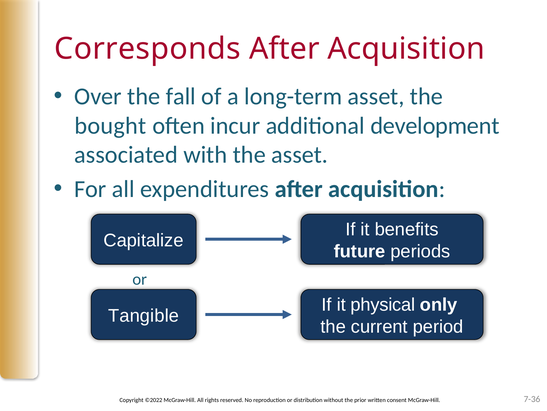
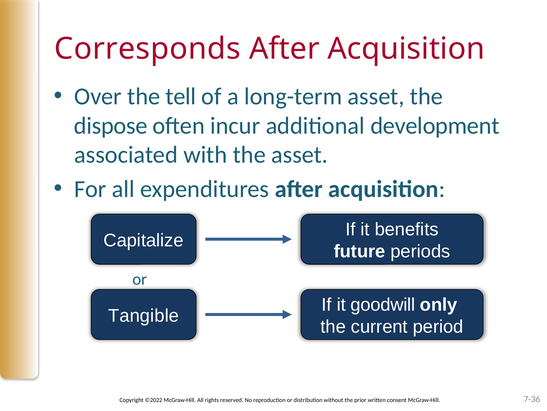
fall: fall -> tell
bought: bought -> dispose
physical: physical -> goodwill
